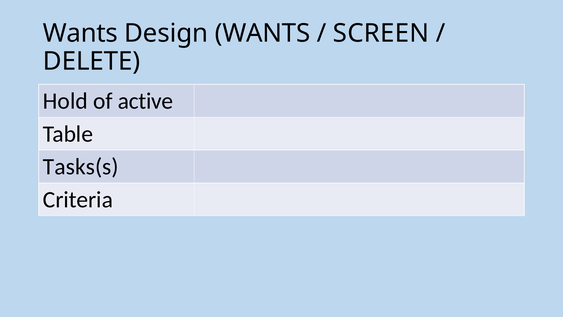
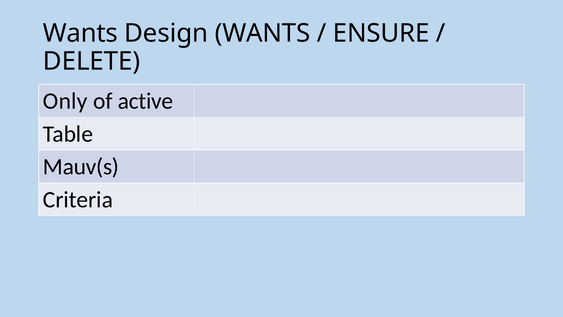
SCREEN: SCREEN -> ENSURE
Hold: Hold -> Only
Tasks(s: Tasks(s -> Mauv(s
